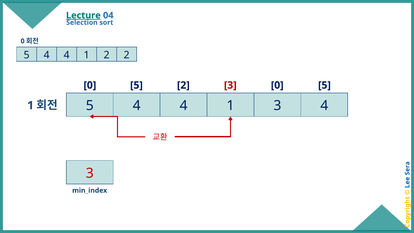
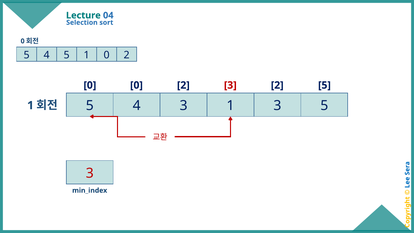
Lecture underline: present -> none
4 at (67, 55): 4 -> 5
1 2: 2 -> 0
5 at (136, 85): 5 -> 0
3 0: 0 -> 2
4 at (184, 106): 4 -> 3
3 4: 4 -> 5
